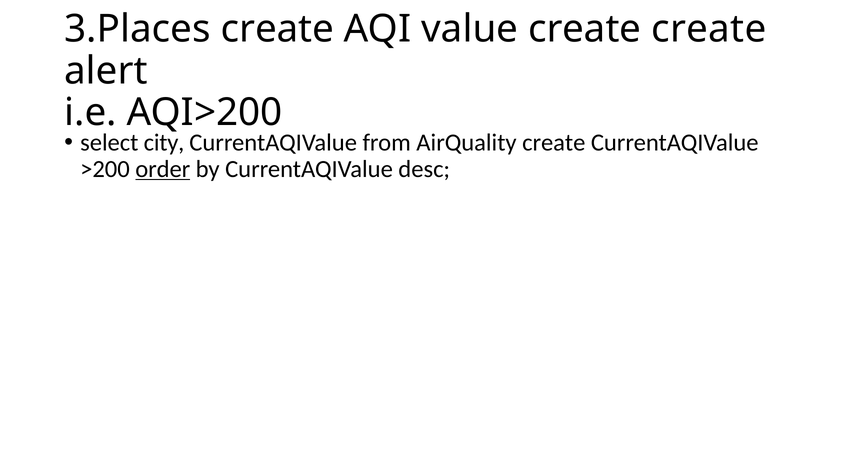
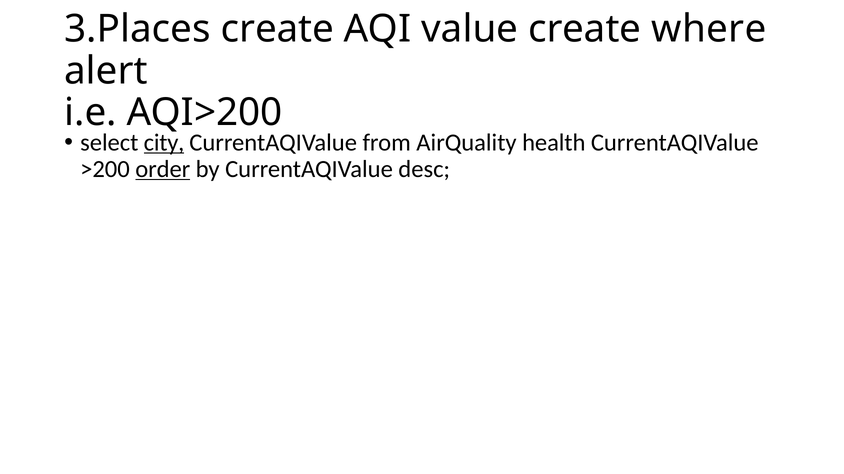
create create: create -> where
city underline: none -> present
AirQuality create: create -> health
